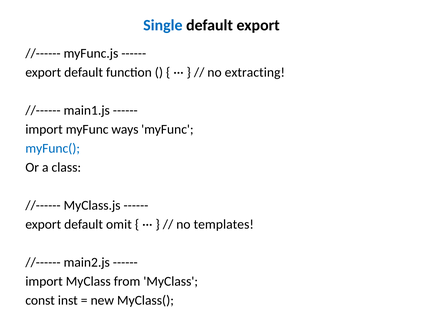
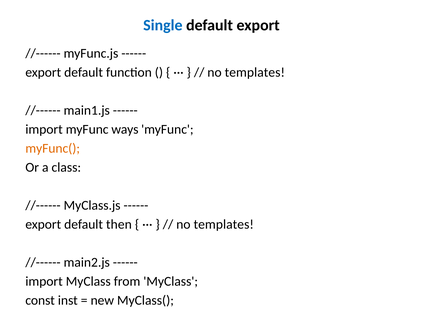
extracting at (255, 72): extracting -> templates
myFunc( colour: blue -> orange
omit: omit -> then
